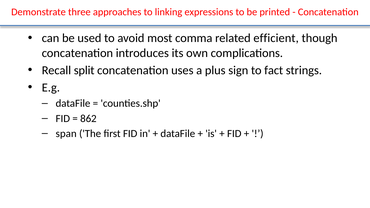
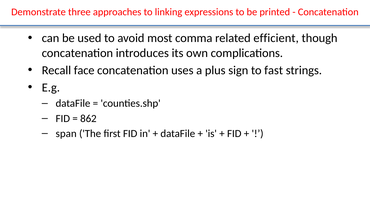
split: split -> face
fact: fact -> fast
